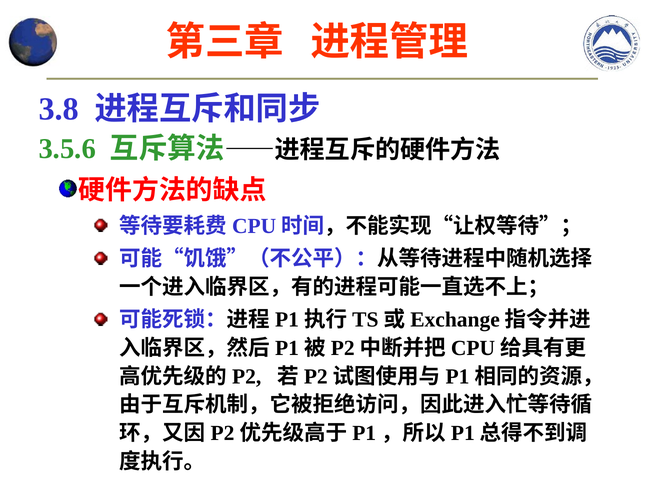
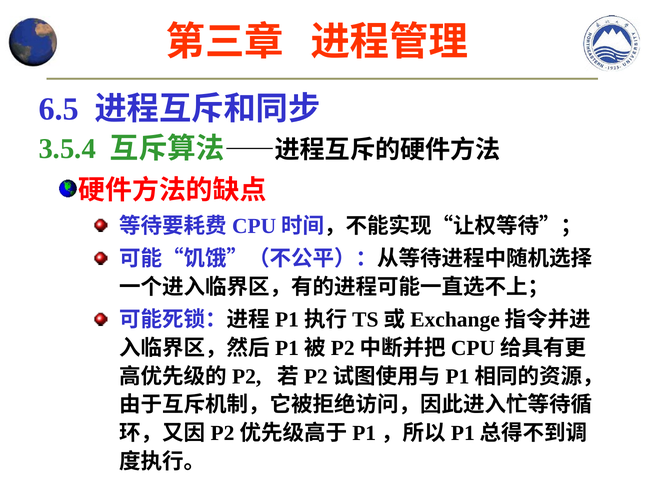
3.8: 3.8 -> 6.5
3.5.6: 3.5.6 -> 3.5.4
